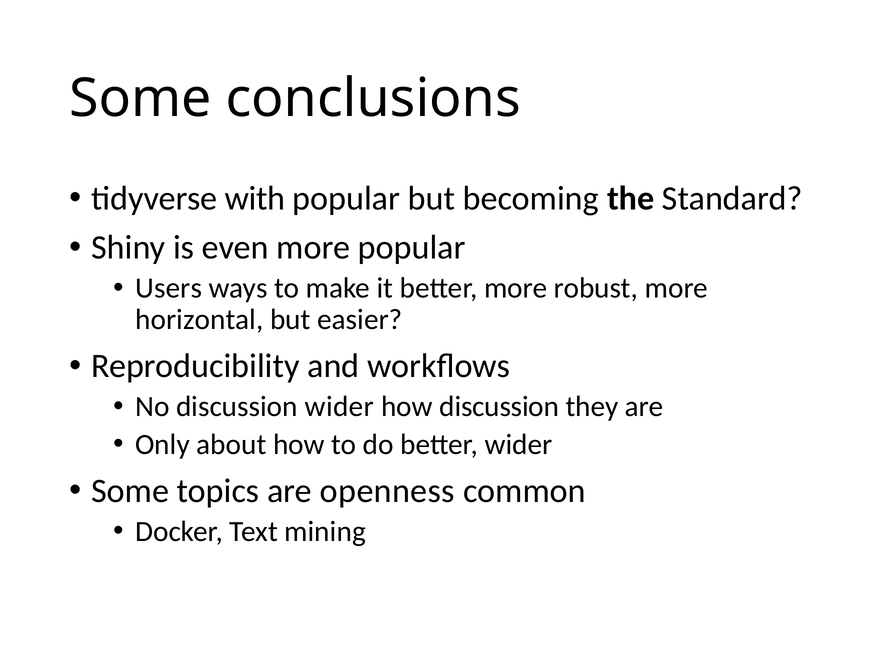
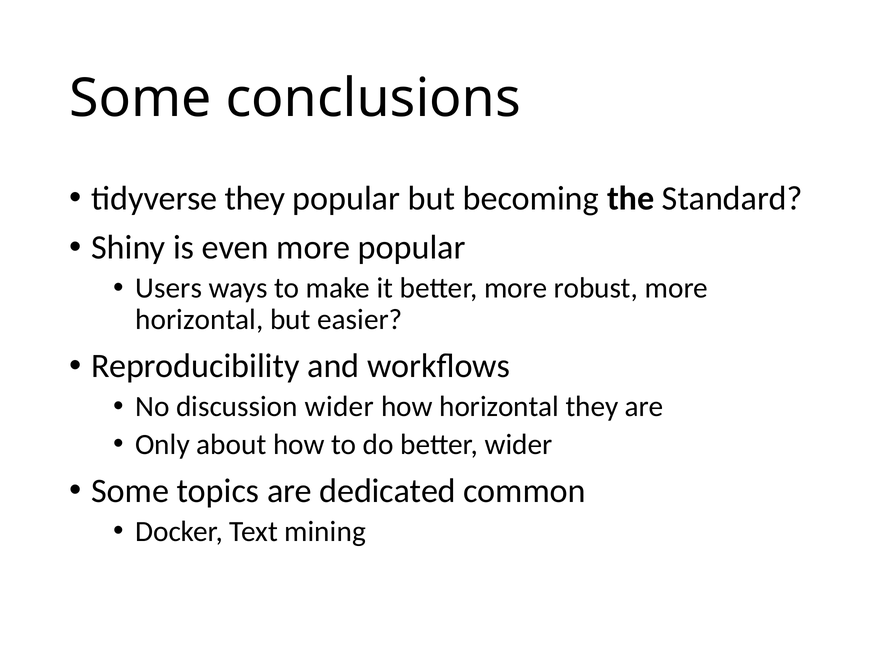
tidyverse with: with -> they
how discussion: discussion -> horizontal
openness: openness -> dedicated
